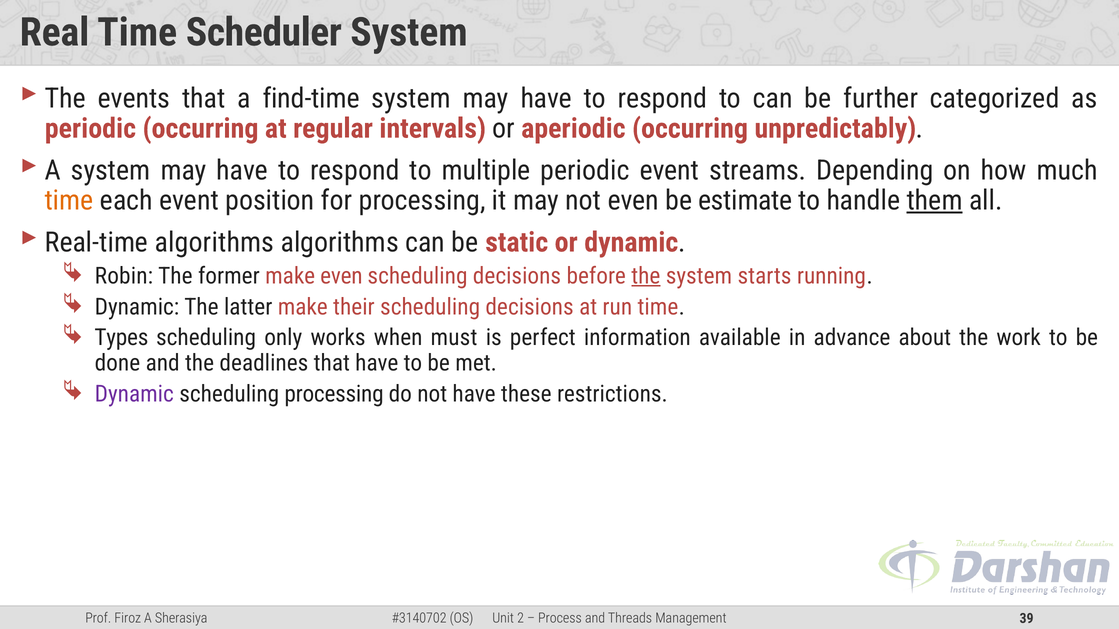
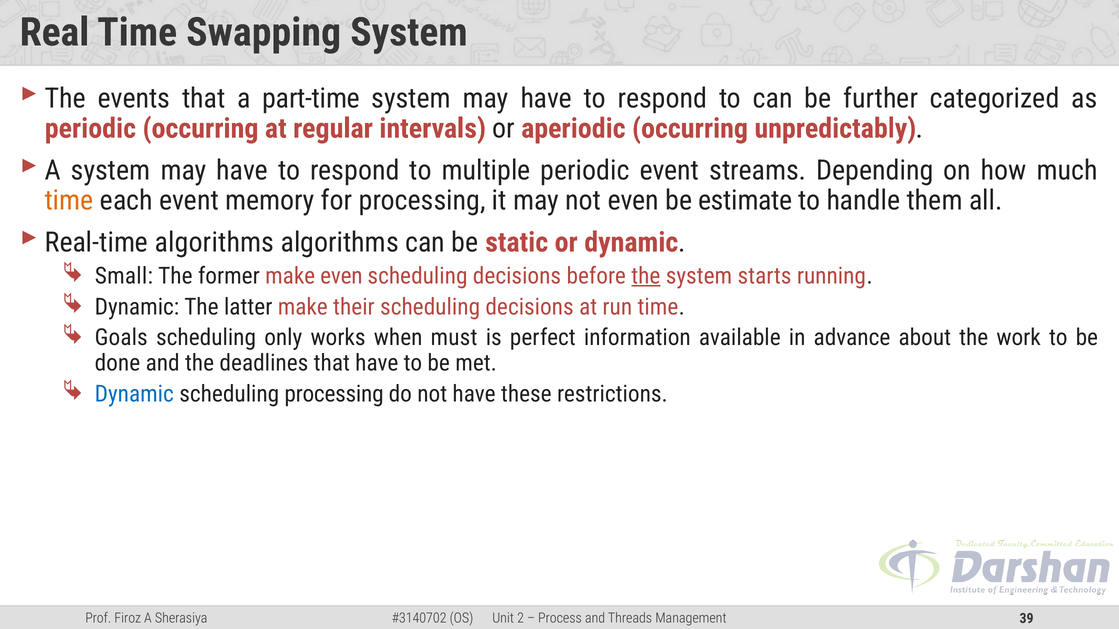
Scheduler: Scheduler -> Swapping
find-time: find-time -> part-time
position: position -> memory
them underline: present -> none
Robin: Robin -> Small
Types: Types -> Goals
Dynamic at (134, 394) colour: purple -> blue
